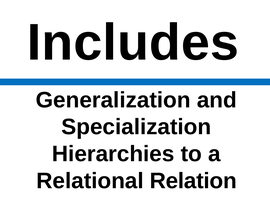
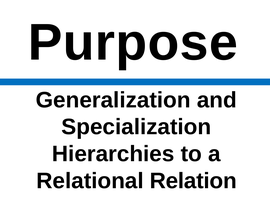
Includes: Includes -> Purpose
